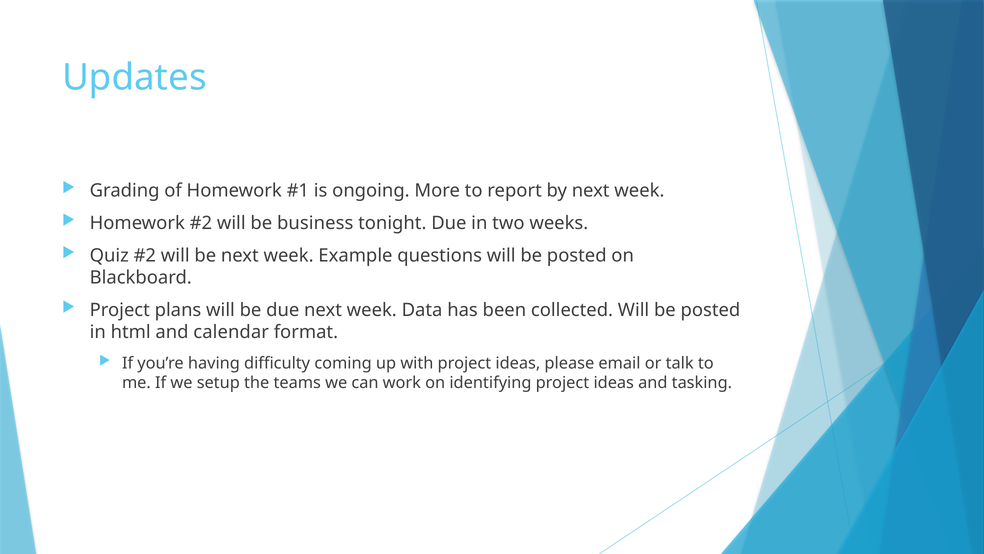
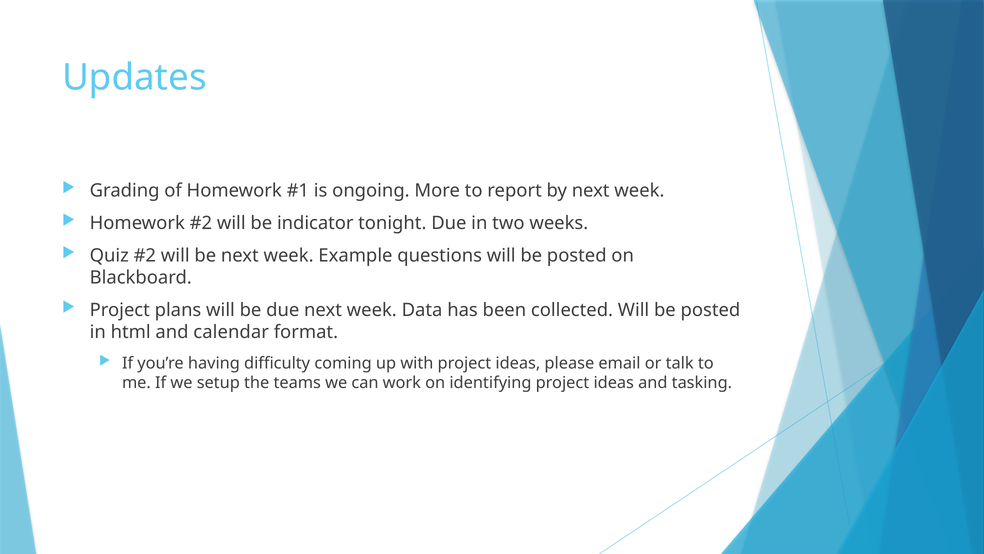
business: business -> indicator
